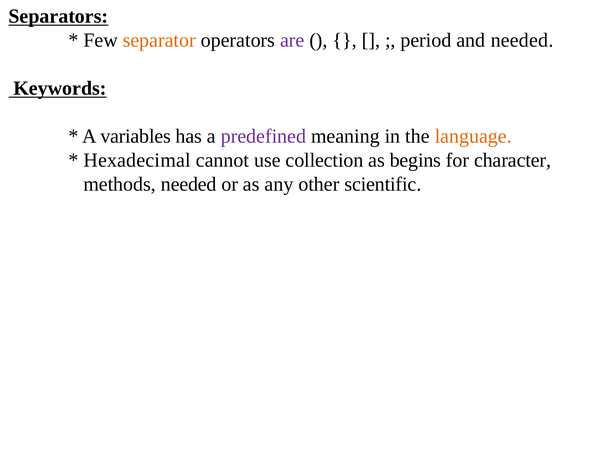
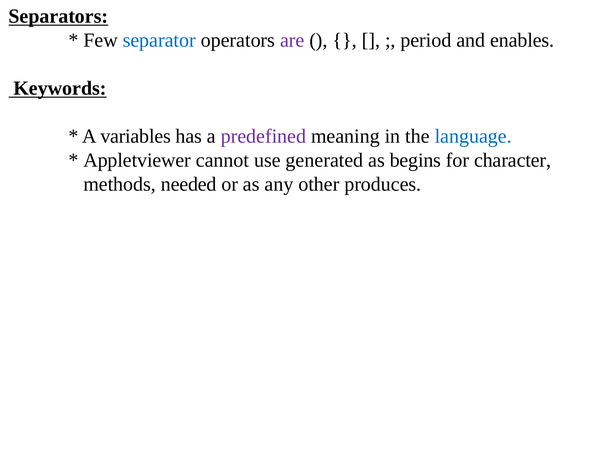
separator colour: orange -> blue
and needed: needed -> enables
language colour: orange -> blue
Hexadecimal: Hexadecimal -> Appletviewer
collection: collection -> generated
scientific: scientific -> produces
